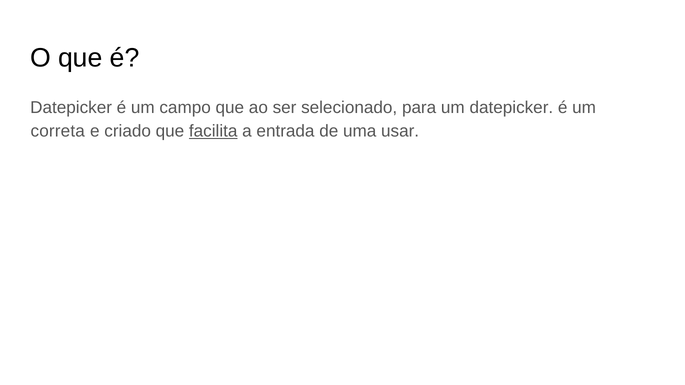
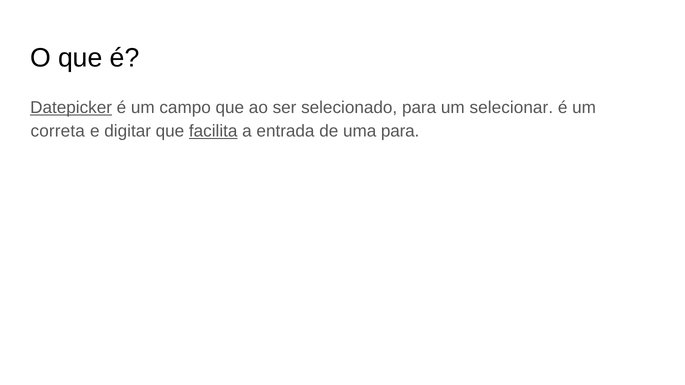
Datepicker at (71, 108) underline: none -> present
um datepicker: datepicker -> selecionar
criado: criado -> digitar
uma usar: usar -> para
